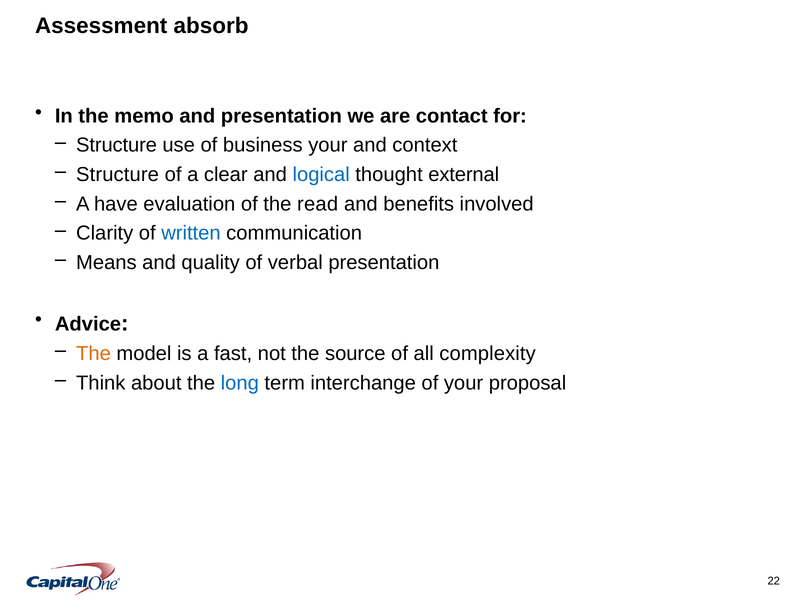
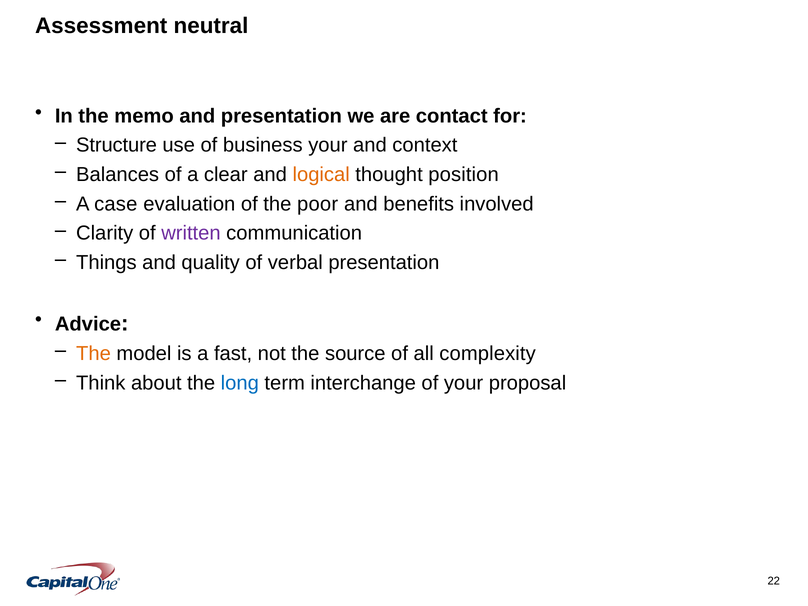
absorb: absorb -> neutral
Structure at (118, 175): Structure -> Balances
logical colour: blue -> orange
external: external -> position
have: have -> case
read: read -> poor
written colour: blue -> purple
Means: Means -> Things
